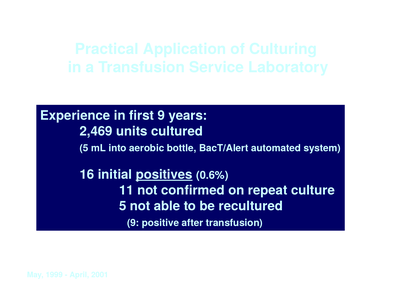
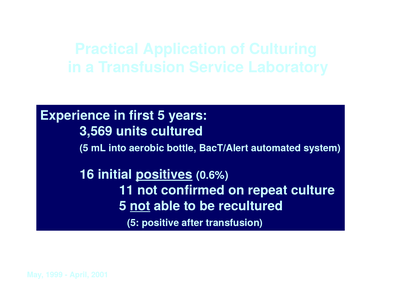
first 9: 9 -> 5
2,469: 2,469 -> 3,569
not at (140, 206) underline: none -> present
9 at (133, 223): 9 -> 5
